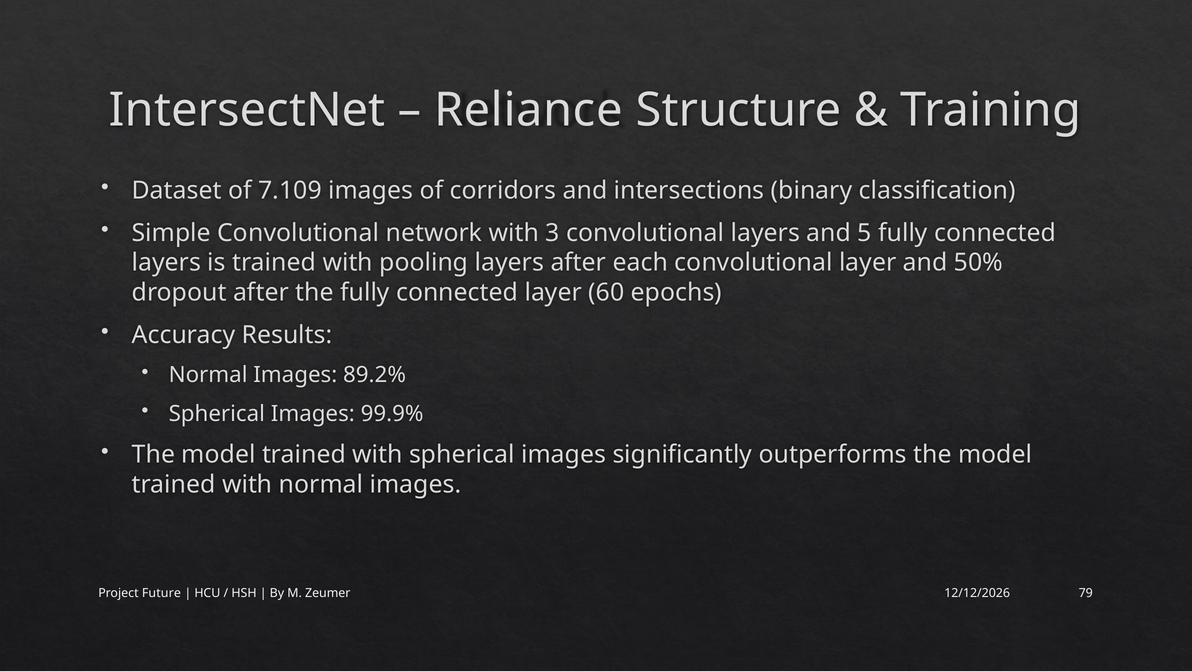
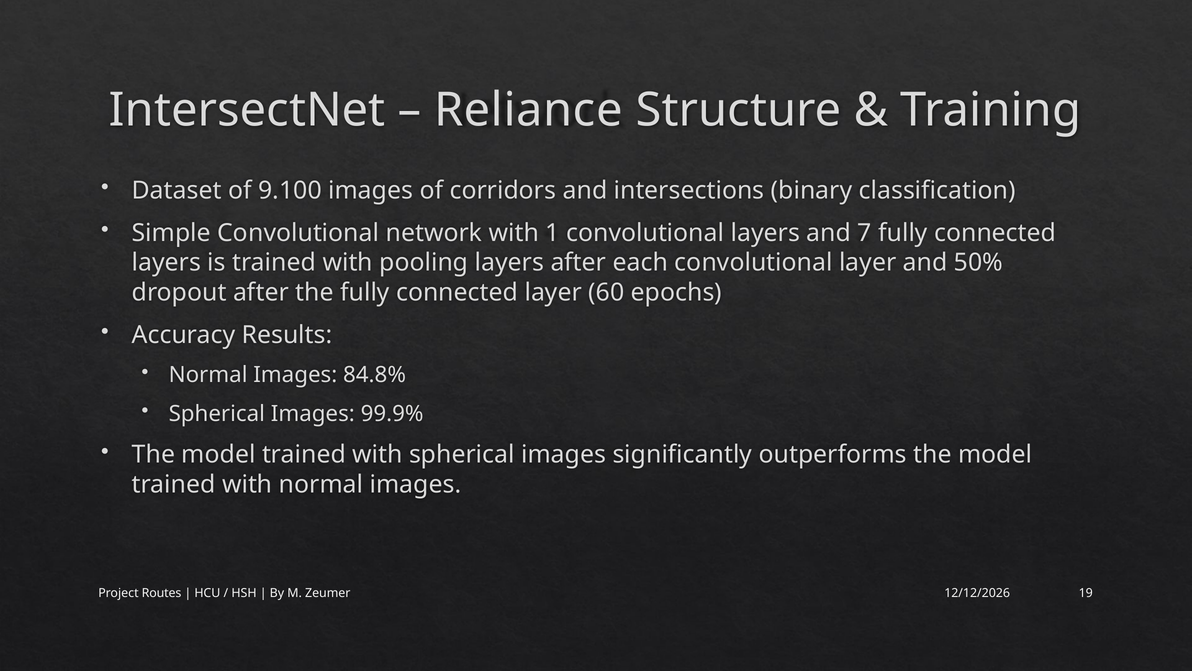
7.109: 7.109 -> 9.100
3: 3 -> 1
5: 5 -> 7
89.2%: 89.2% -> 84.8%
Future: Future -> Routes
79: 79 -> 19
